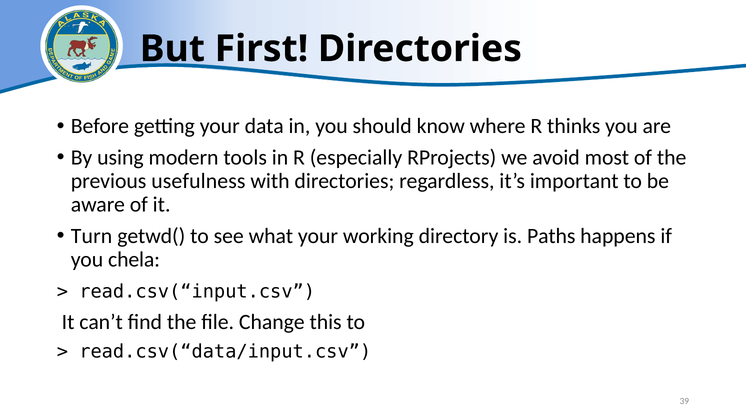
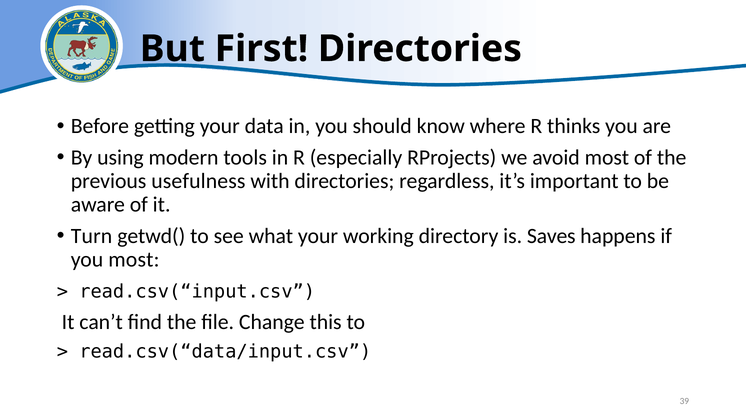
Paths: Paths -> Saves
you chela: chela -> most
